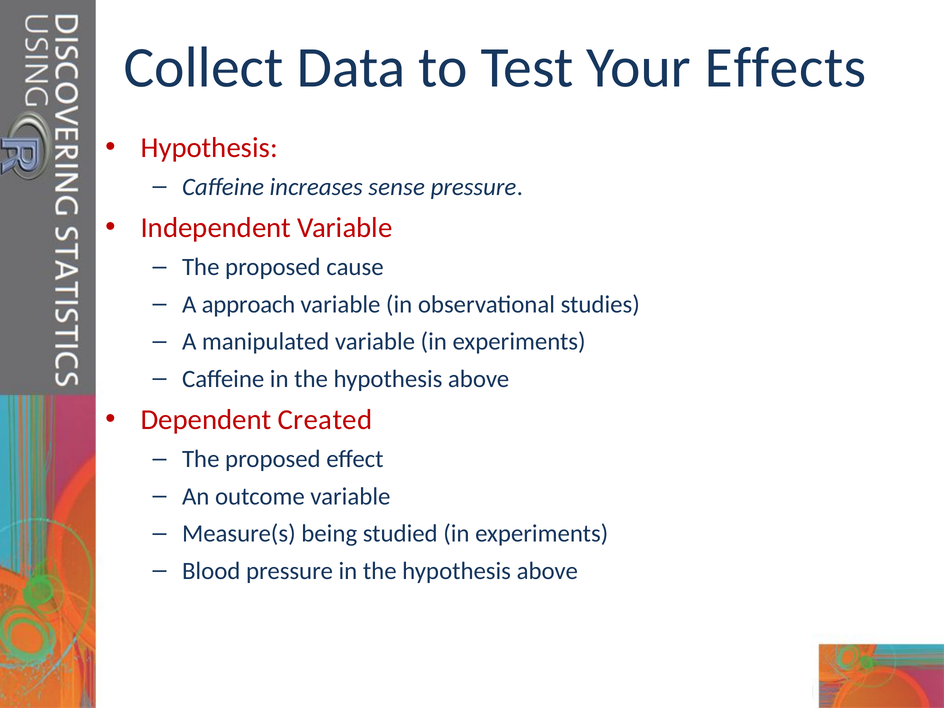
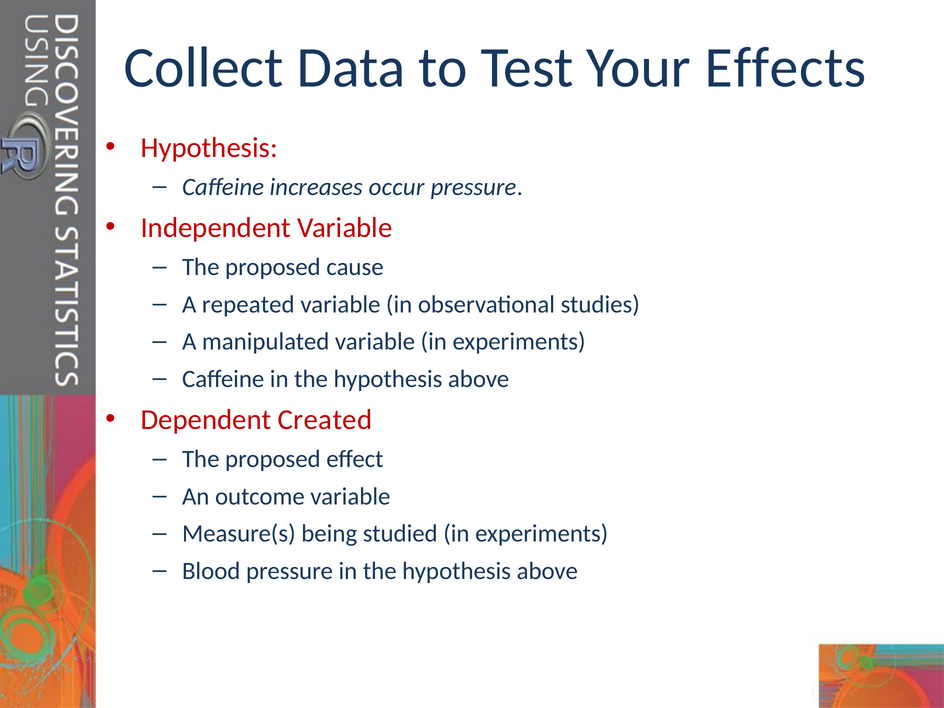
sense: sense -> occur
approach: approach -> repeated
